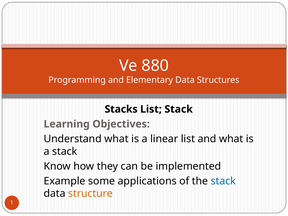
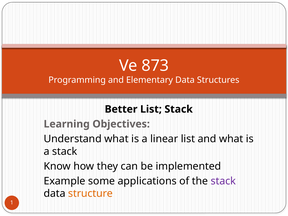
880: 880 -> 873
Stacks: Stacks -> Better
stack at (223, 181) colour: blue -> purple
